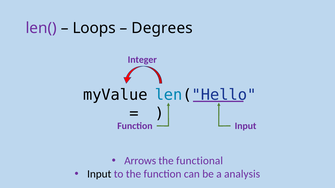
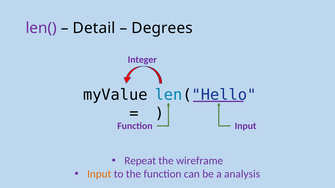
Loops: Loops -> Detail
Arrows: Arrows -> Repeat
functional: functional -> wireframe
Input at (99, 174) colour: black -> orange
